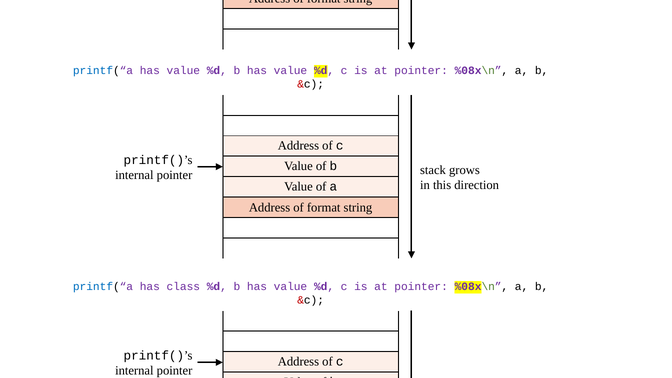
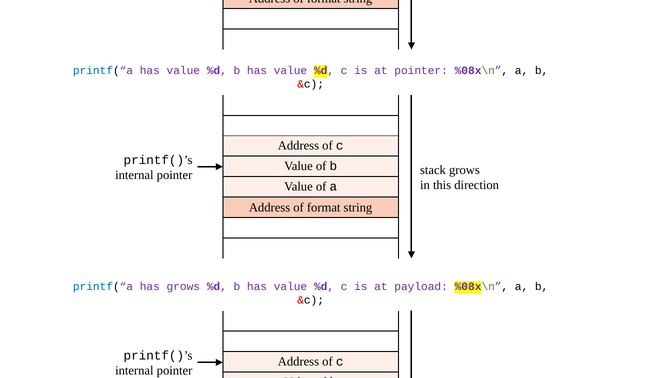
has class: class -> grows
pointer at (421, 287): pointer -> payload
